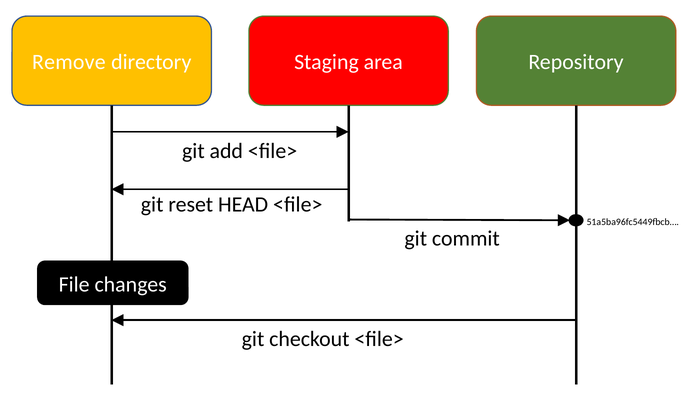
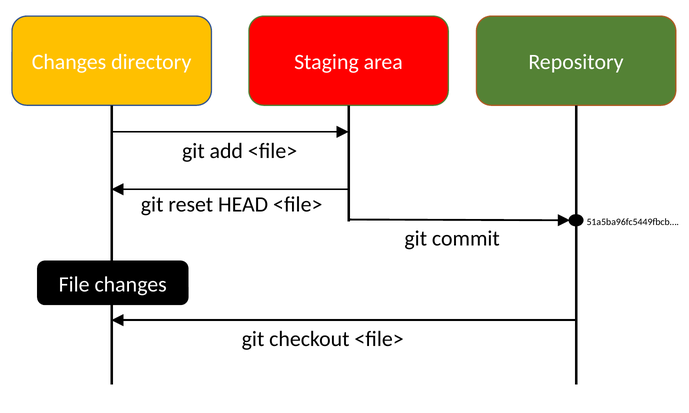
Remove at (69, 62): Remove -> Changes
